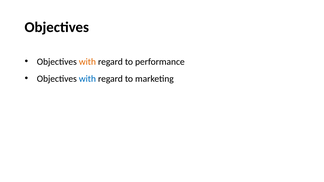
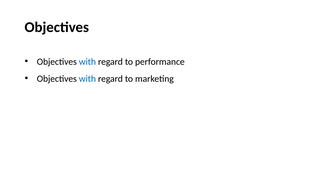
with at (87, 62) colour: orange -> blue
